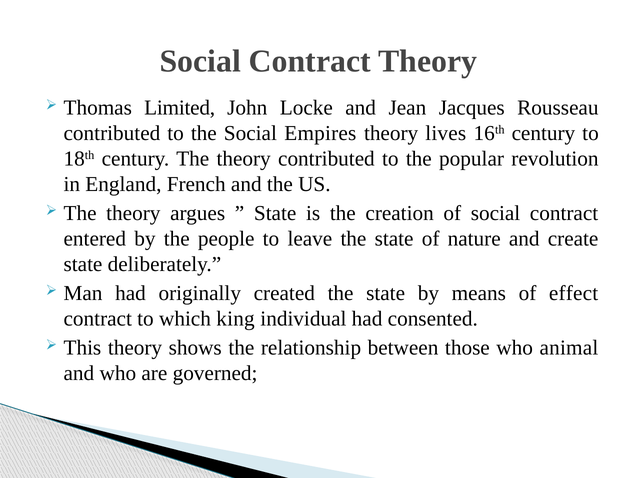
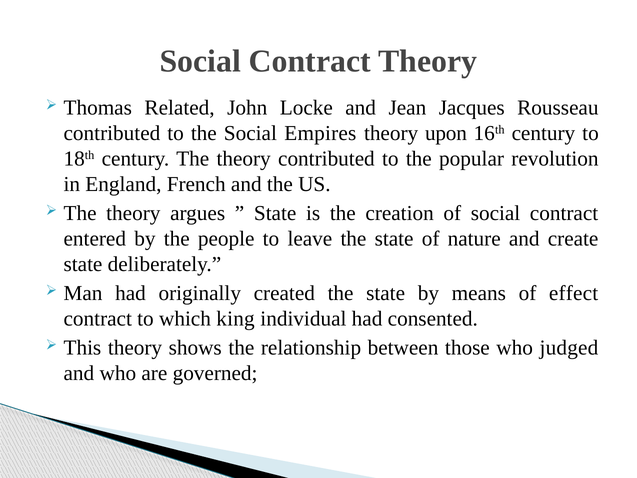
Limited: Limited -> Related
lives: lives -> upon
animal: animal -> judged
